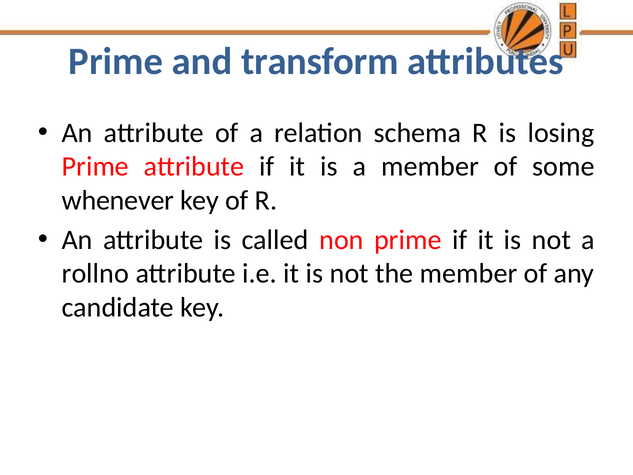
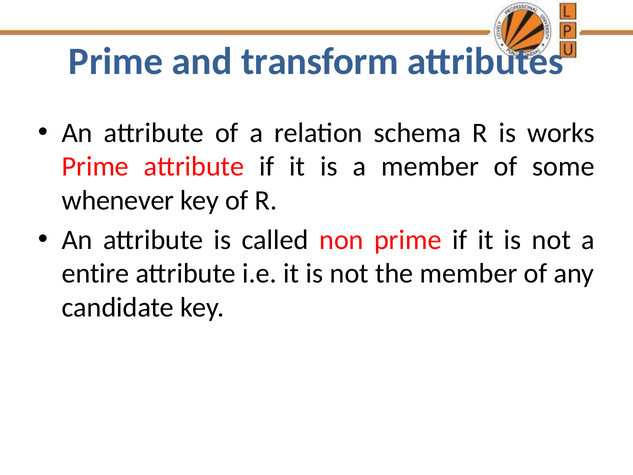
losing: losing -> works
rollno: rollno -> entire
